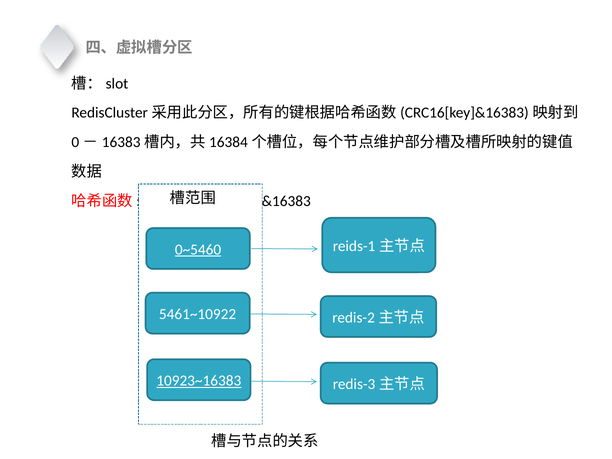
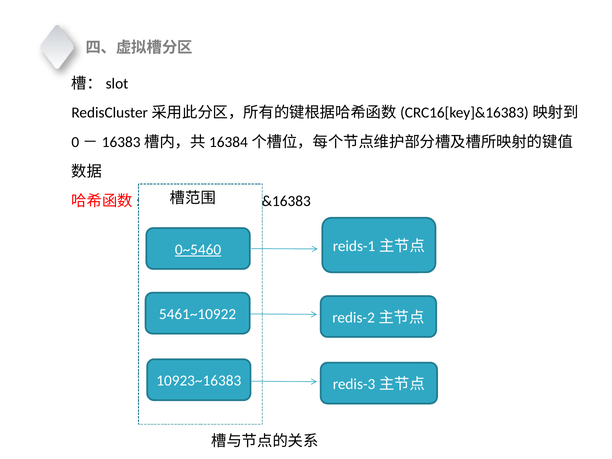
10923~16383 underline: present -> none
